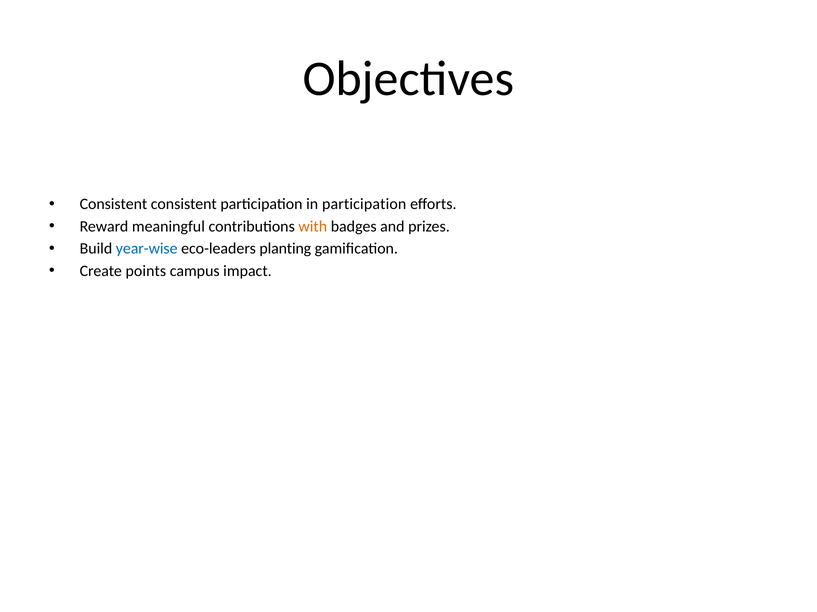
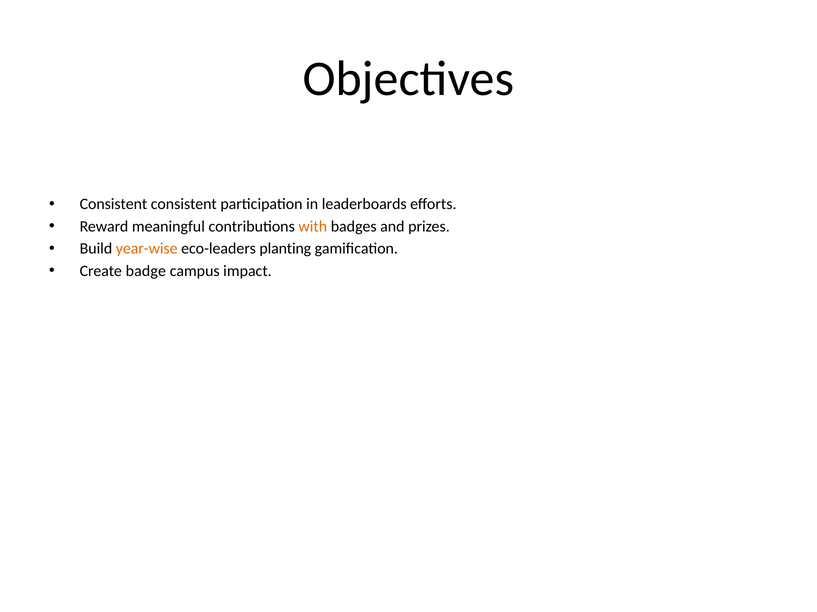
in participation: participation -> leaderboards
year-wise colour: blue -> orange
points: points -> badge
